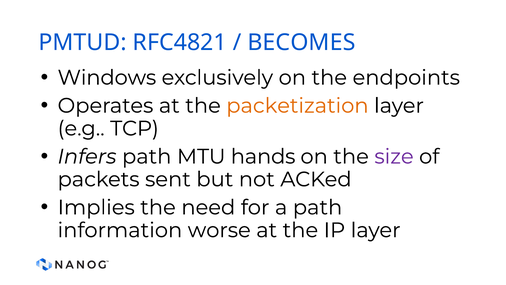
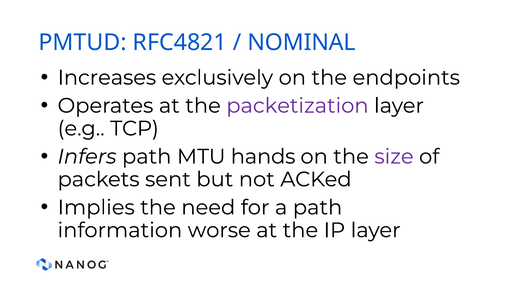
BECOMES: BECOMES -> NOMINAL
Windows: Windows -> Increases
packetization colour: orange -> purple
